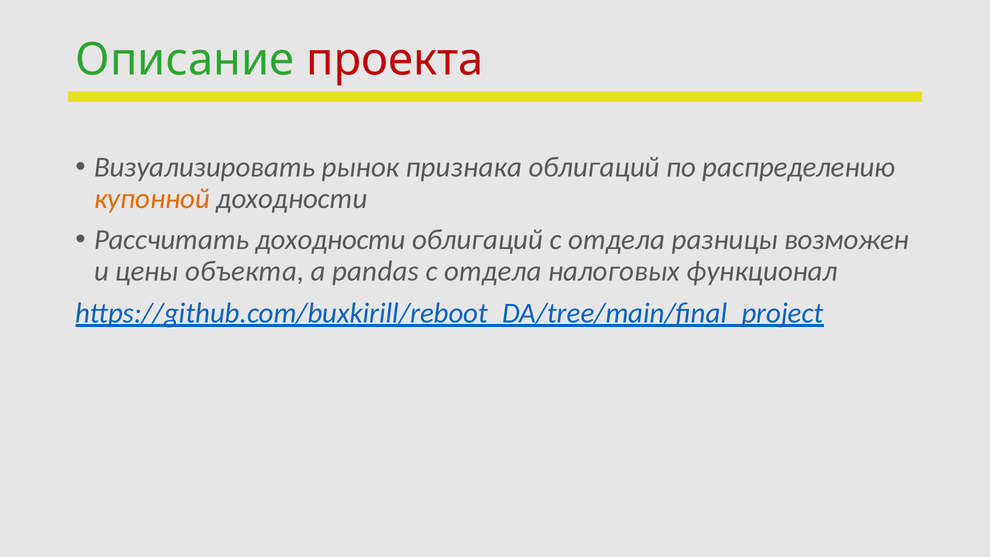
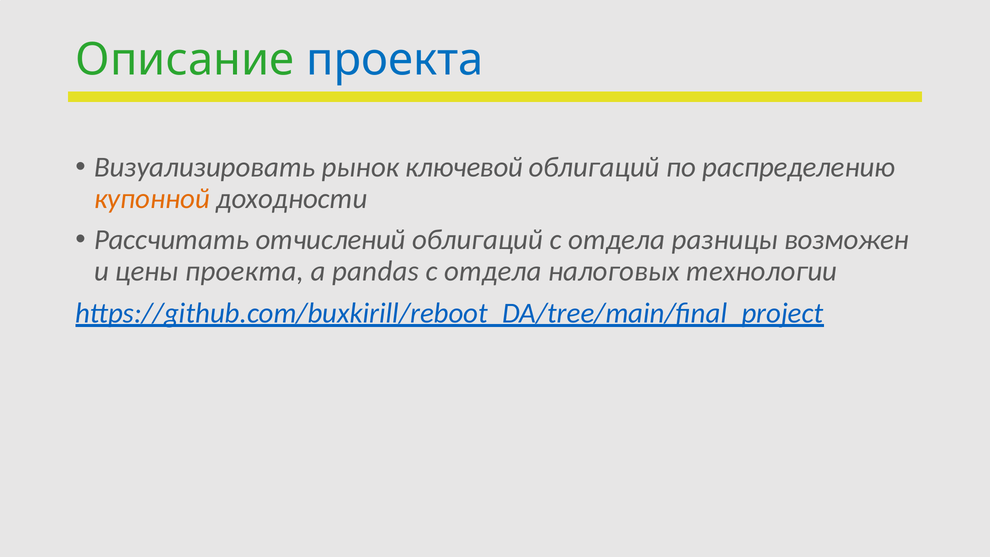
проекта at (395, 60) colour: red -> blue
признака: признака -> ключевой
Рассчитать доходности: доходности -> отчислений
цены объекта: объекта -> проекта
функционал: функционал -> технологии
